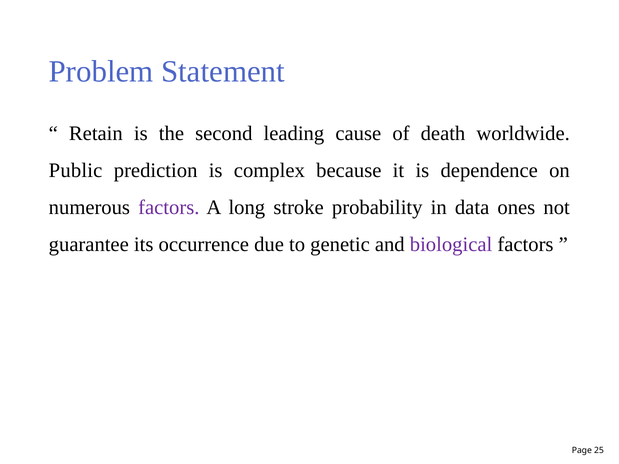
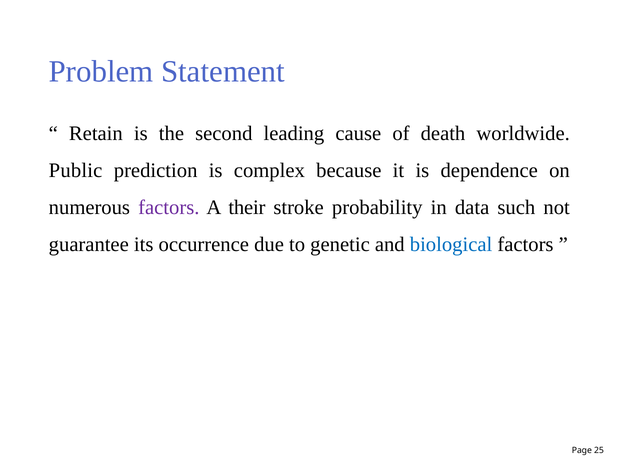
long: long -> their
ones: ones -> such
biological colour: purple -> blue
